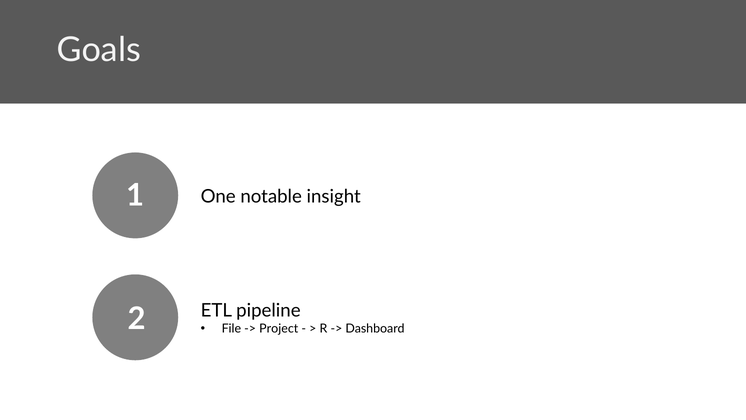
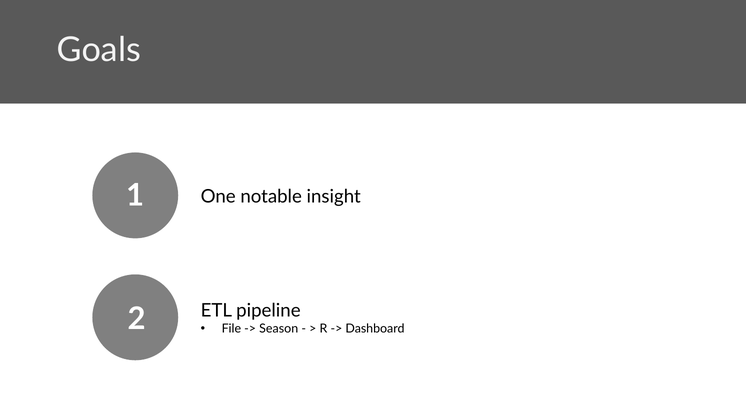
Project: Project -> Season
